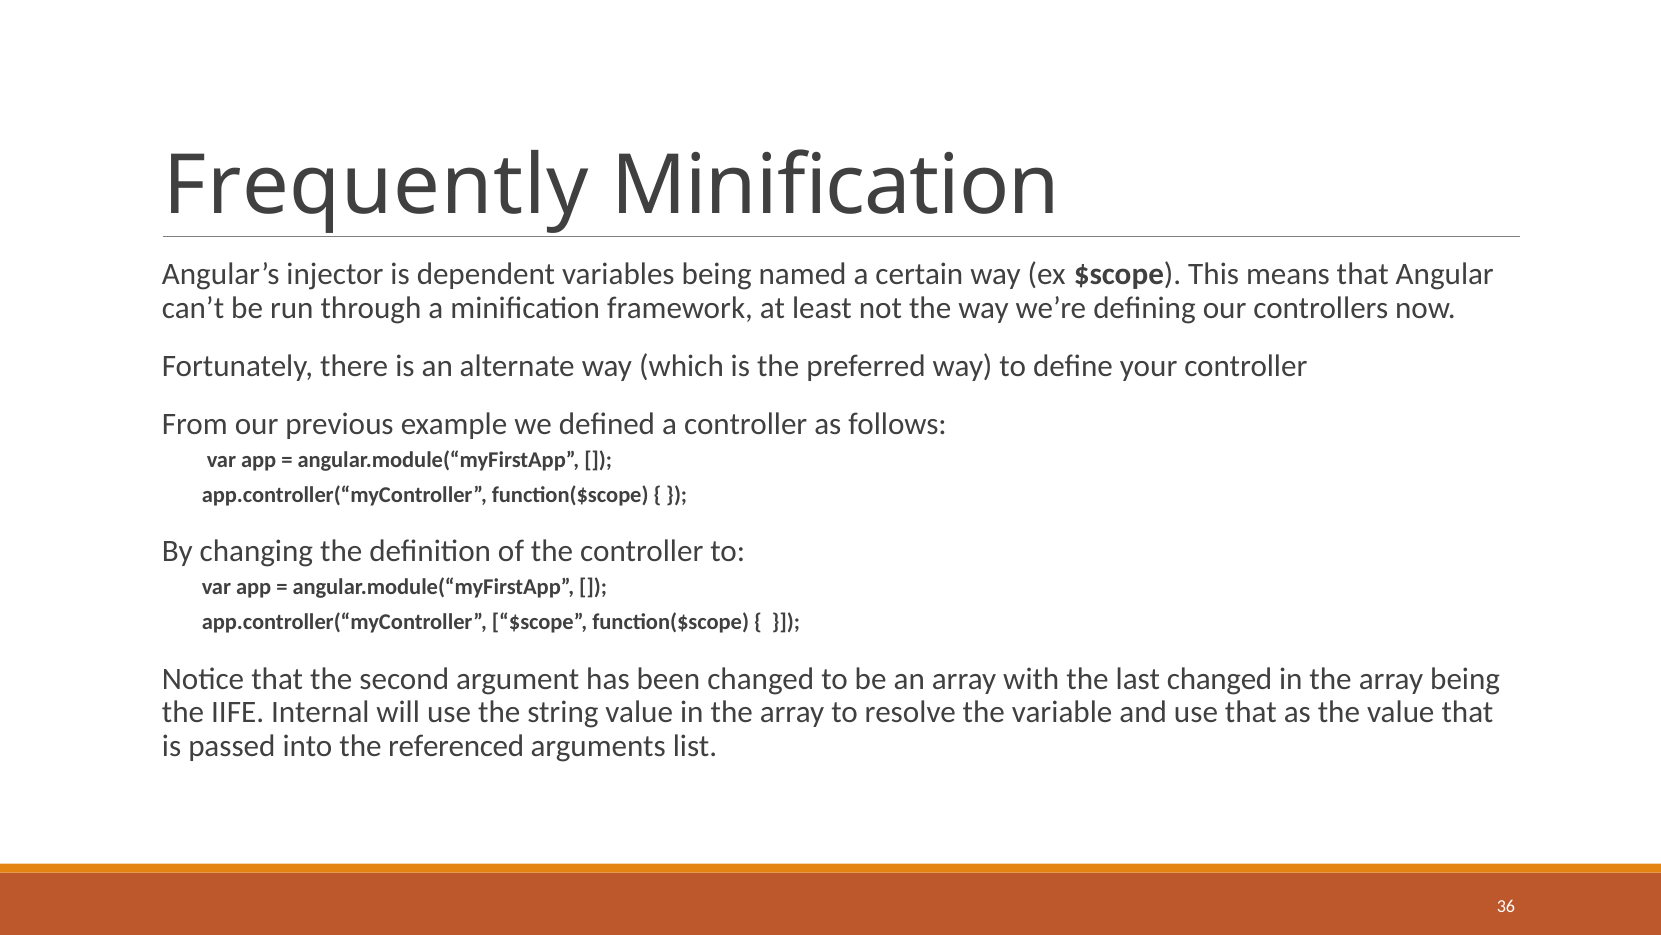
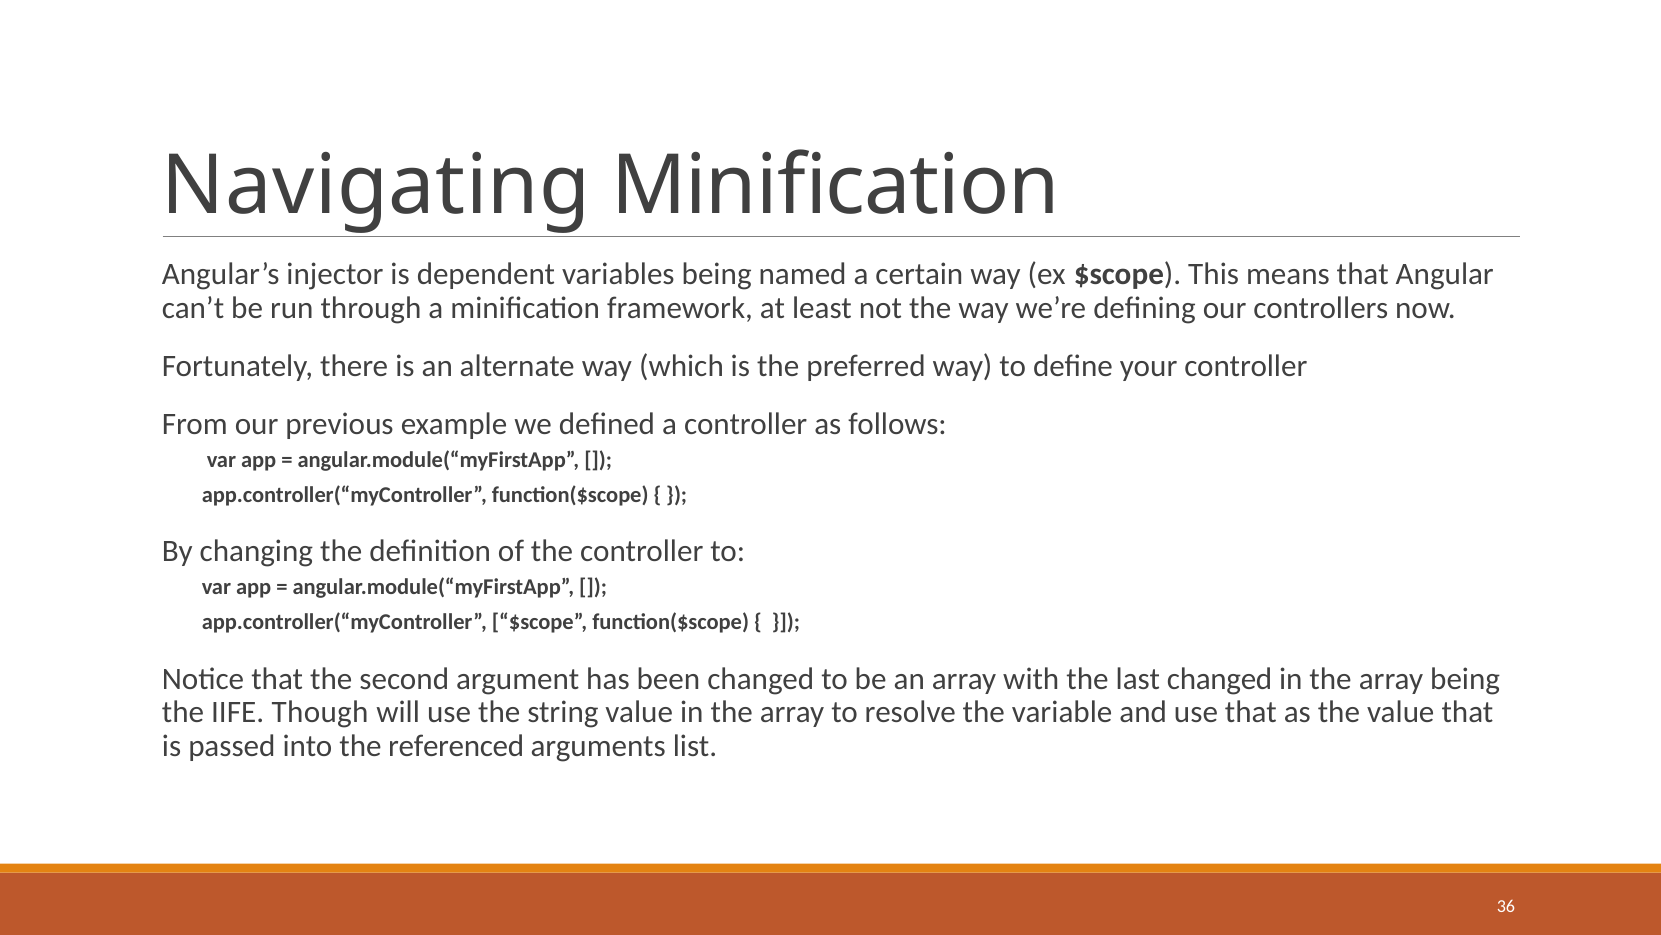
Frequently: Frequently -> Navigating
Internal: Internal -> Though
